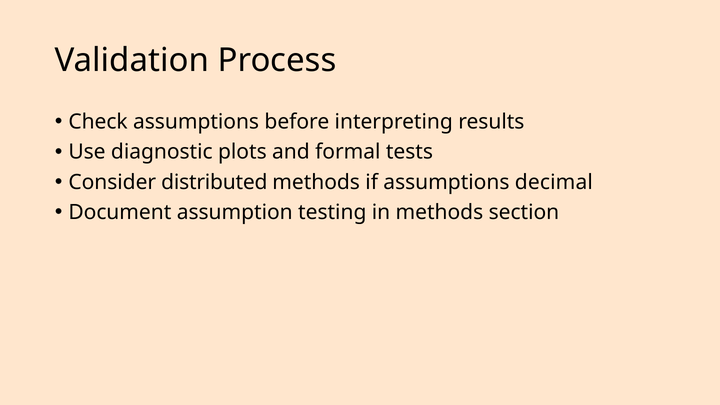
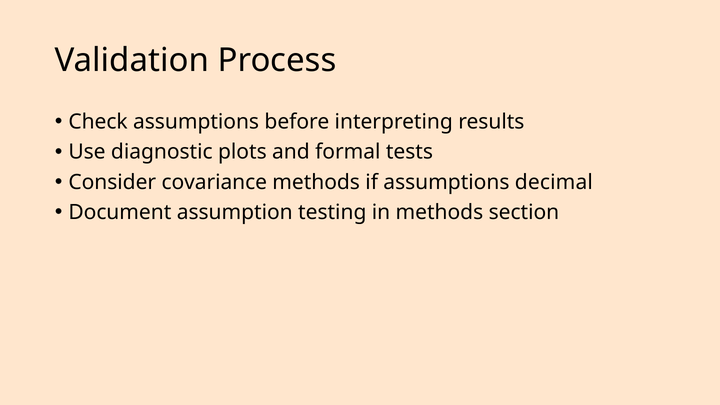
distributed: distributed -> covariance
